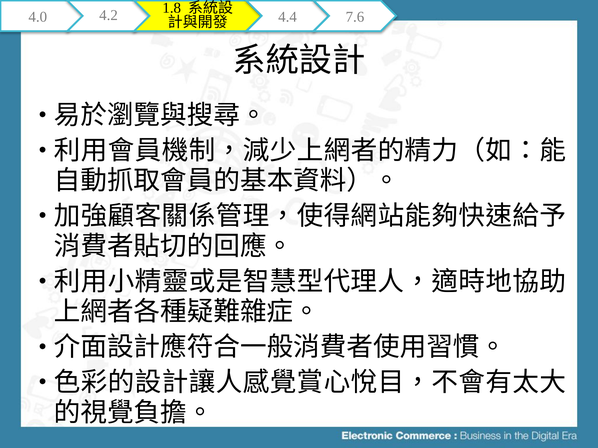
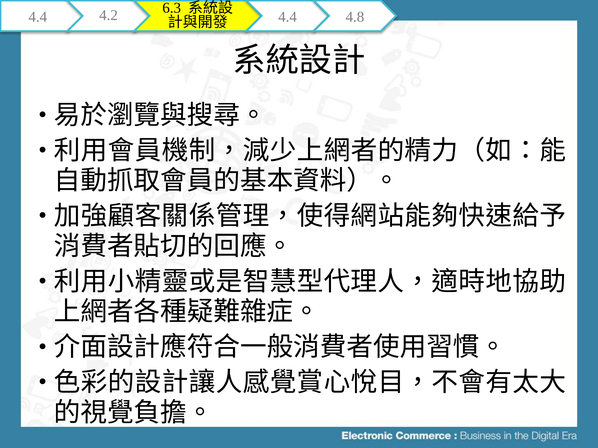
4.0 at (38, 17): 4.0 -> 4.4
1.8: 1.8 -> 6.3
7.6: 7.6 -> 4.8
